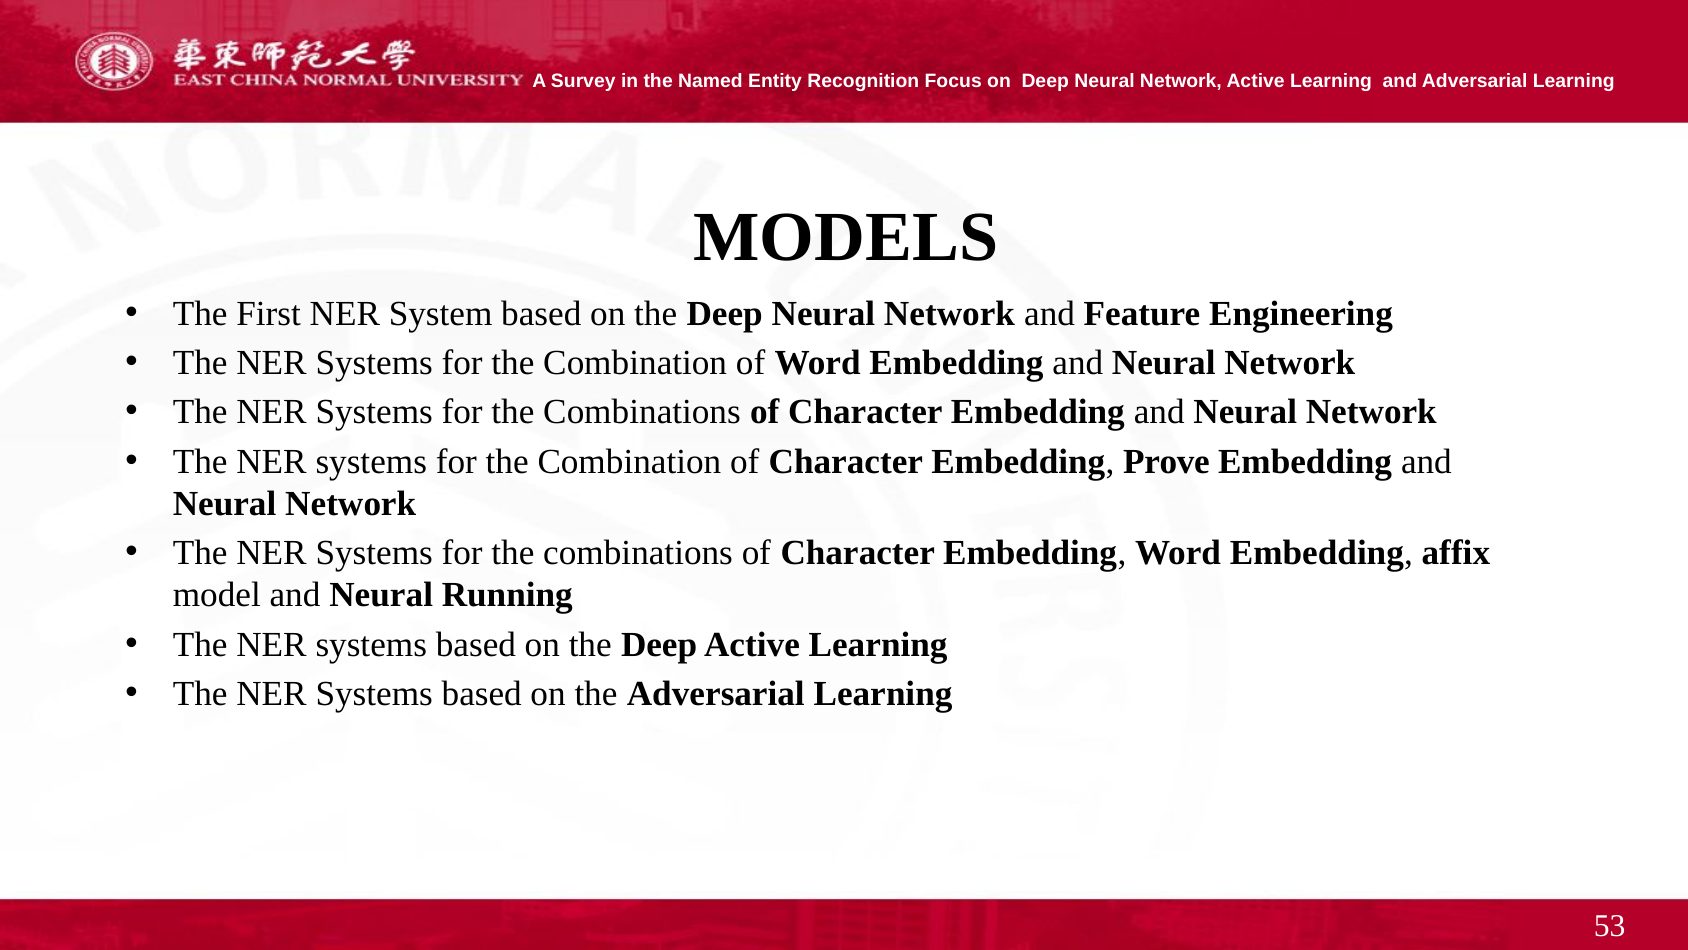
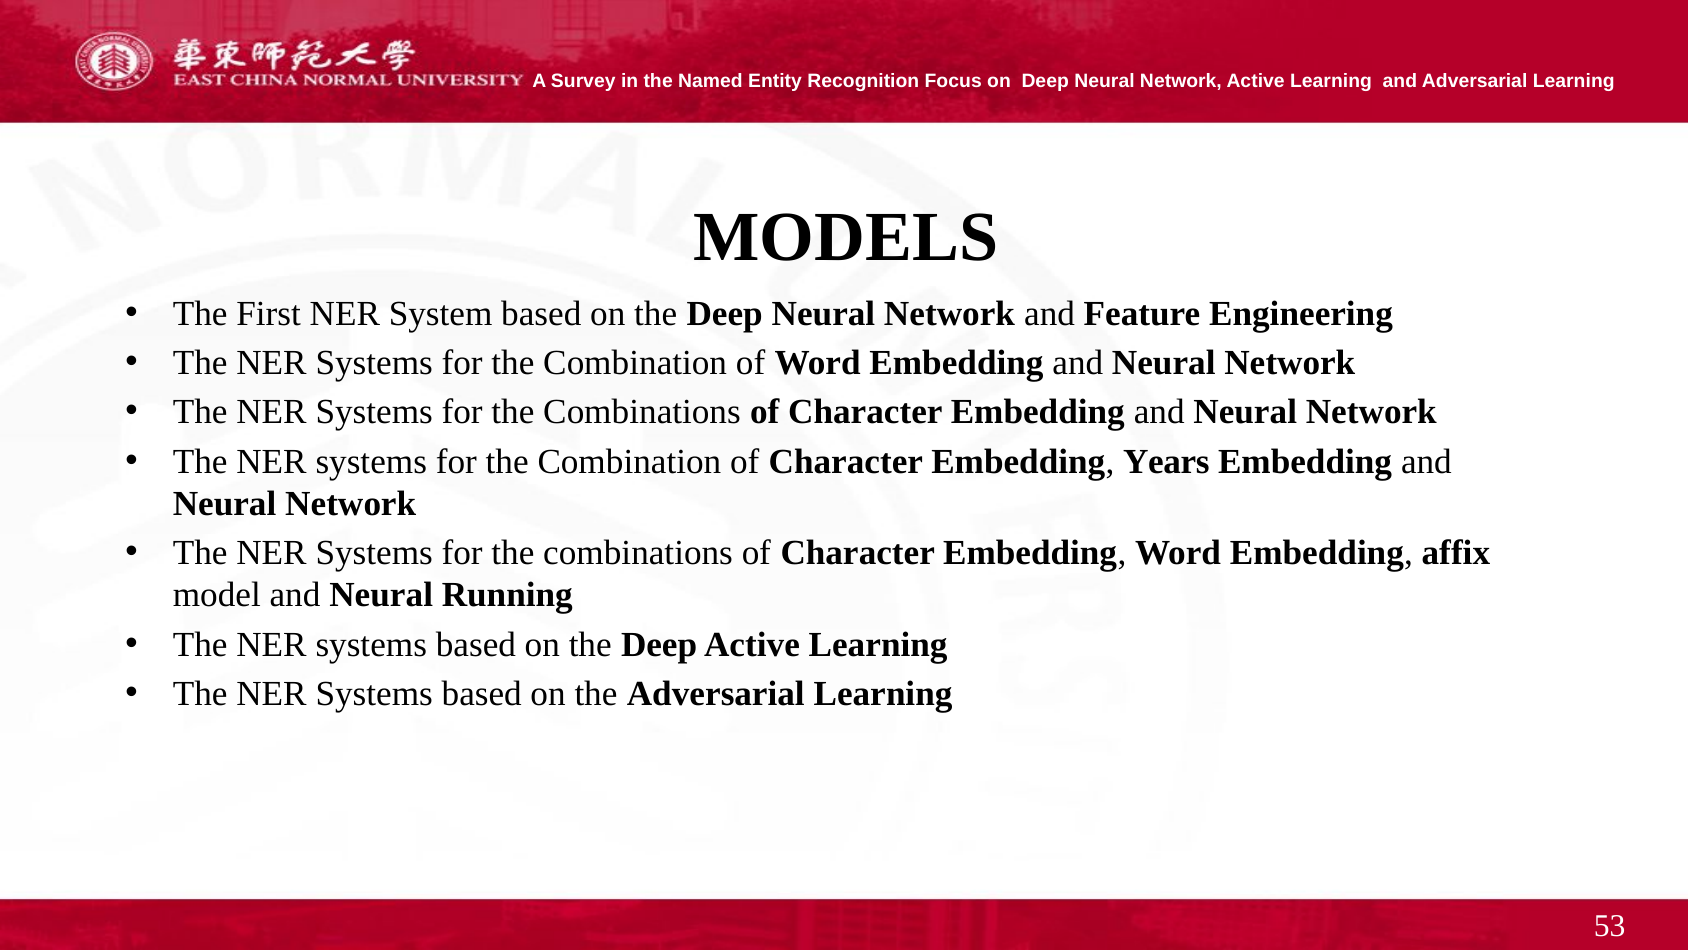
Prove: Prove -> Years
